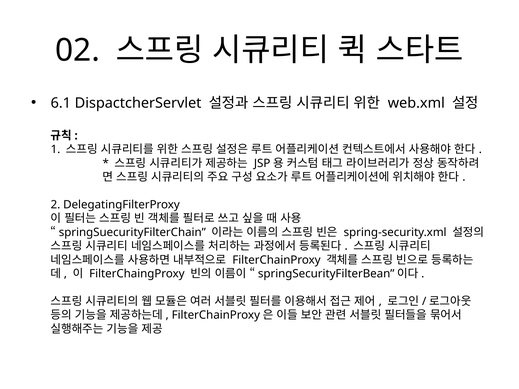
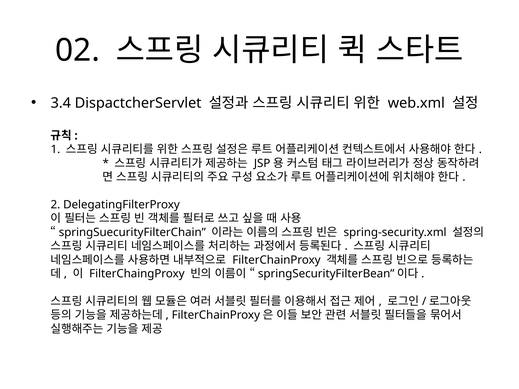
6.1: 6.1 -> 3.4
